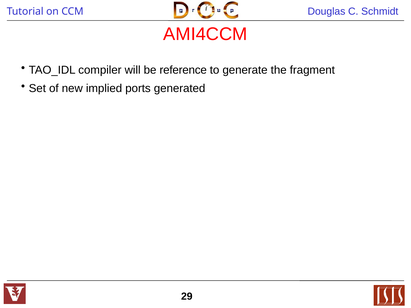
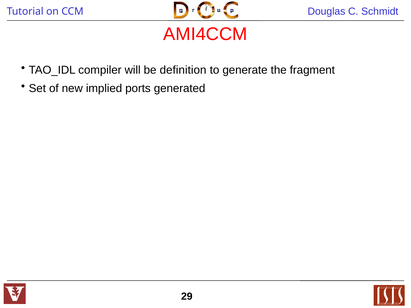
reference: reference -> definition
